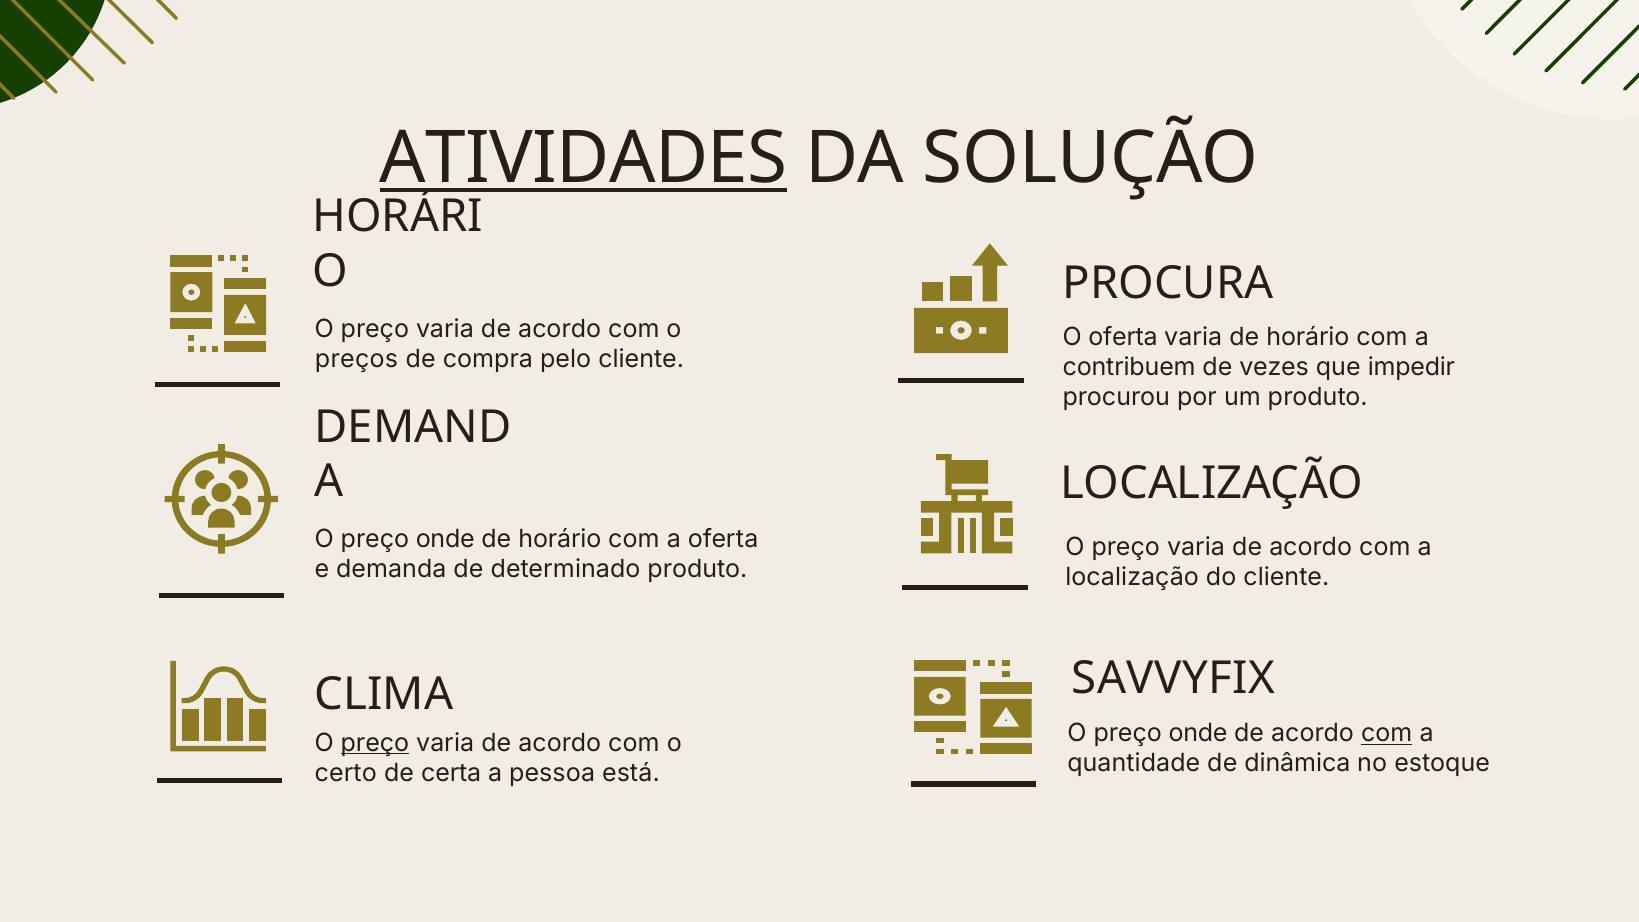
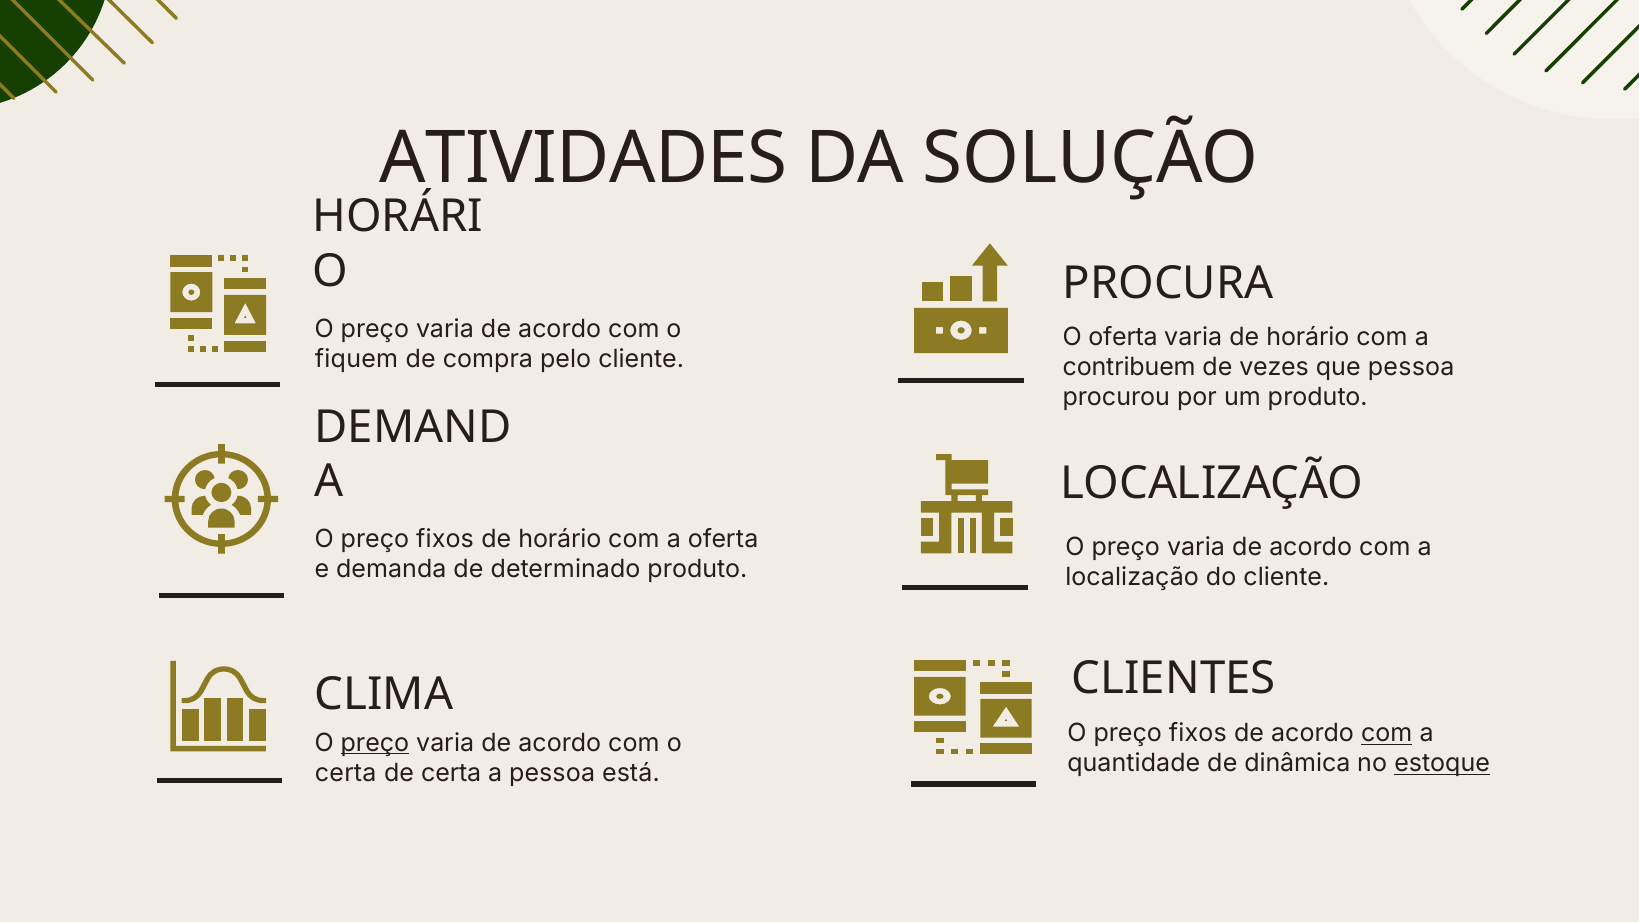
ATIVIDADES underline: present -> none
preços: preços -> fiquem
que impedir: impedir -> pessoa
onde at (445, 540): onde -> fixos
SAVVYFIX: SAVVYFIX -> CLIENTES
onde at (1198, 733): onde -> fixos
estoque underline: none -> present
certo at (346, 773): certo -> certa
